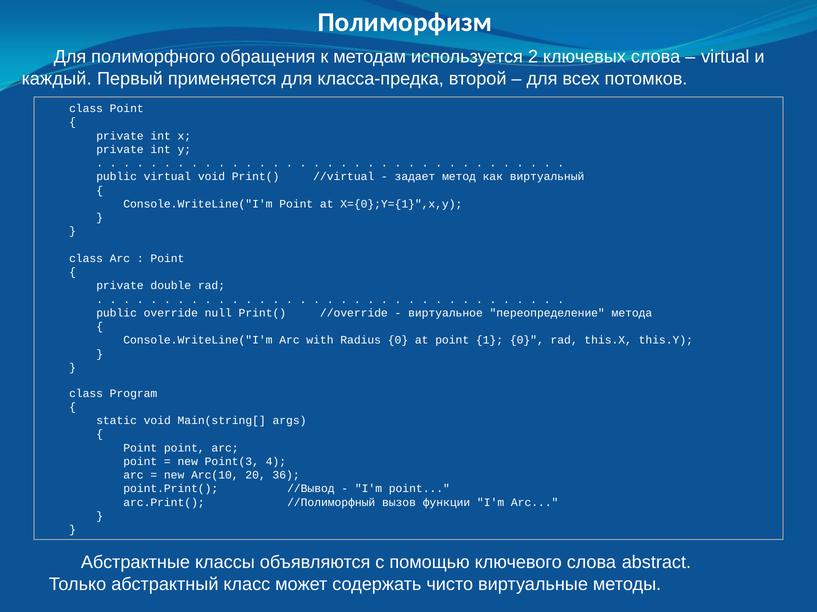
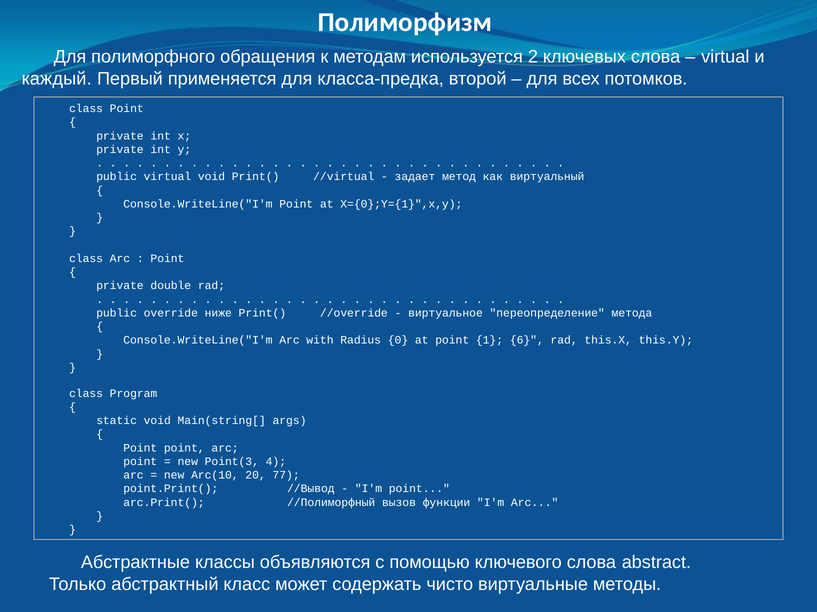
null: null -> ниже
1 0: 0 -> 6
36: 36 -> 77
